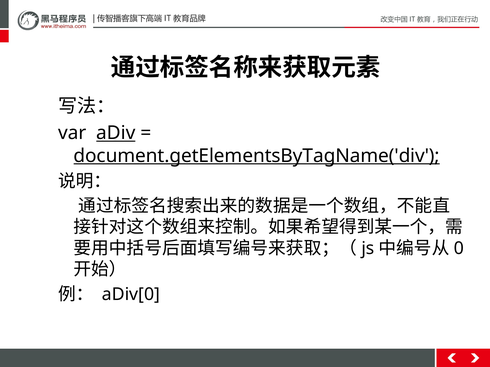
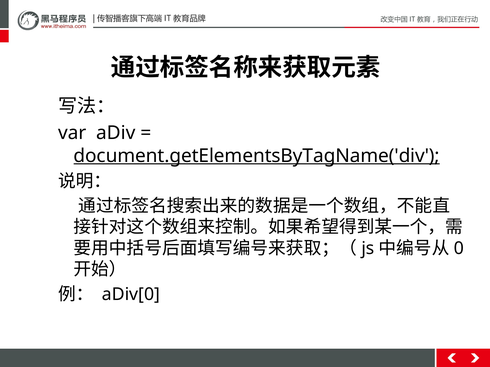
aDiv underline: present -> none
